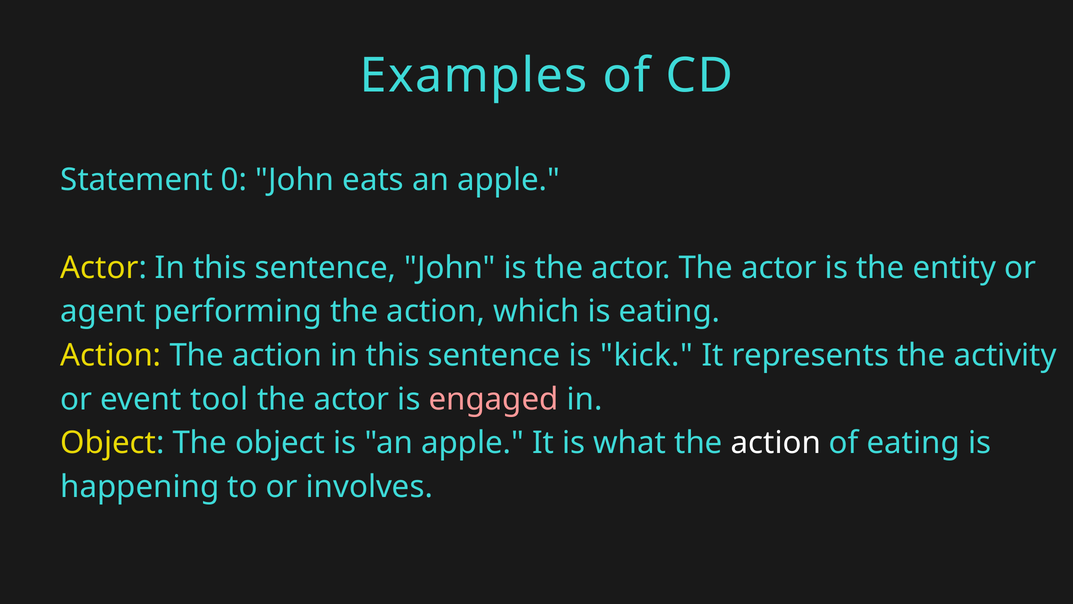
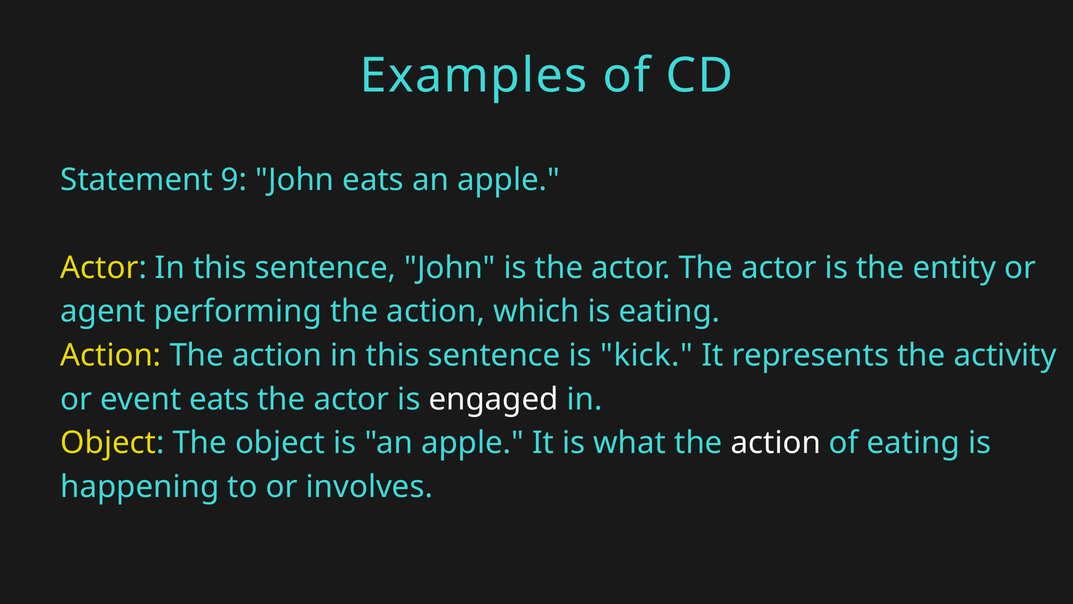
0: 0 -> 9
event tool: tool -> eats
engaged colour: pink -> white
